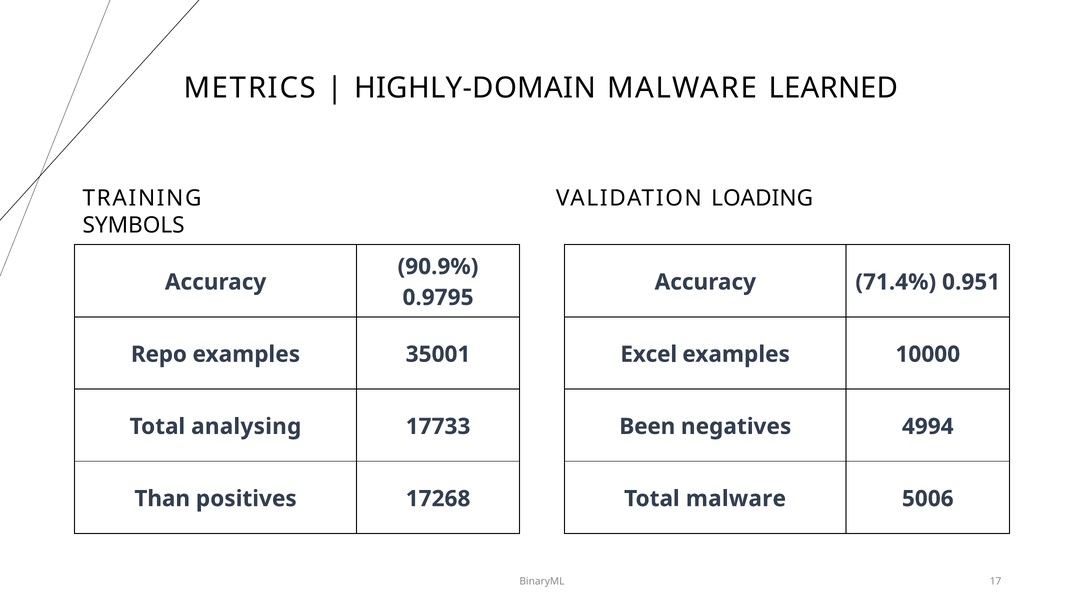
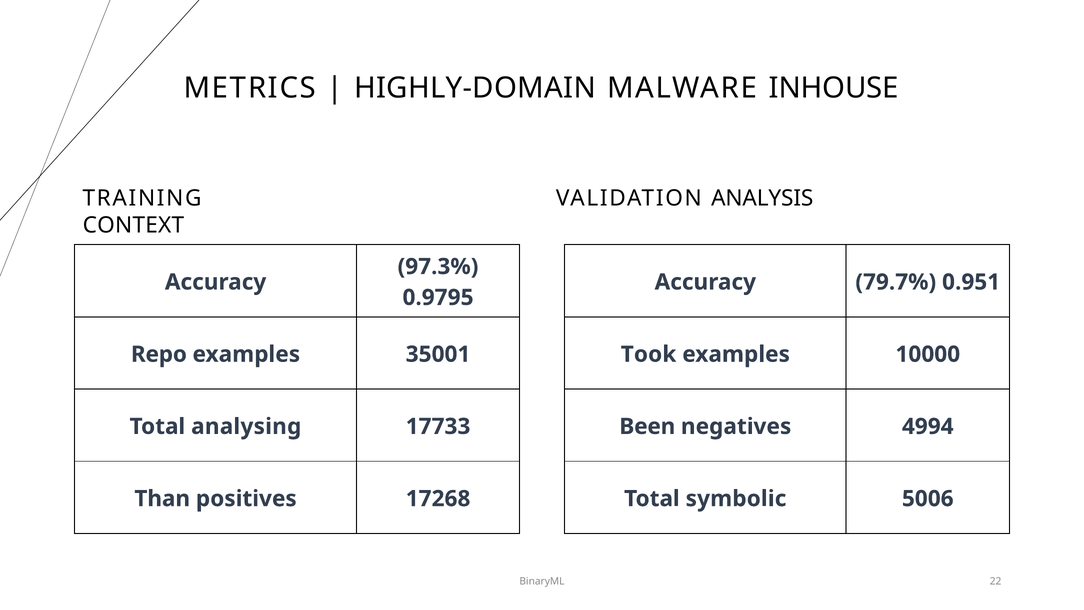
LEARNED: LEARNED -> INHOUSE
LOADING: LOADING -> ANALYSIS
SYMBOLS: SYMBOLS -> CONTEXT
90.9%: 90.9% -> 97.3%
71.4%: 71.4% -> 79.7%
Excel: Excel -> Took
Total malware: malware -> symbolic
17: 17 -> 22
